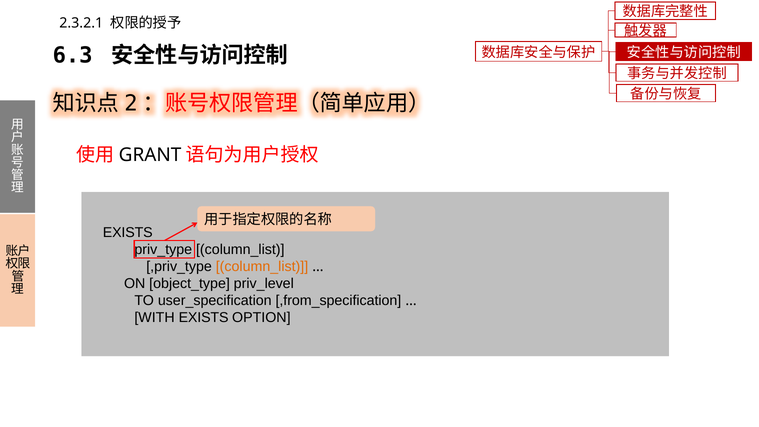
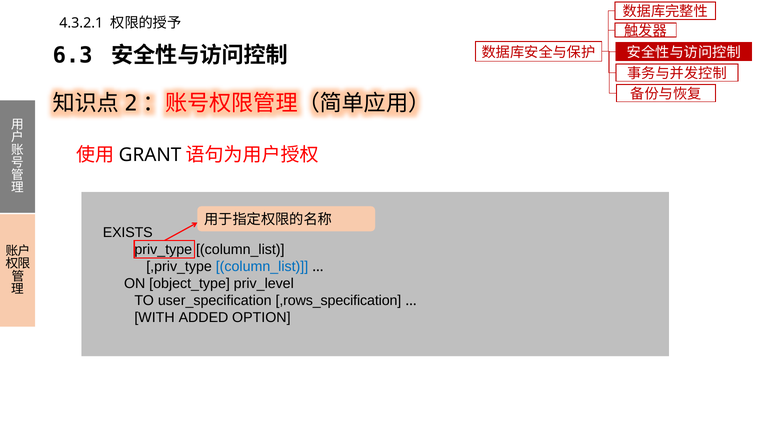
2.3.2.1: 2.3.2.1 -> 4.3.2.1
column_list at (262, 266) colour: orange -> blue
,from_specification: ,from_specification -> ,rows_specification
WITH EXISTS: EXISTS -> ADDED
